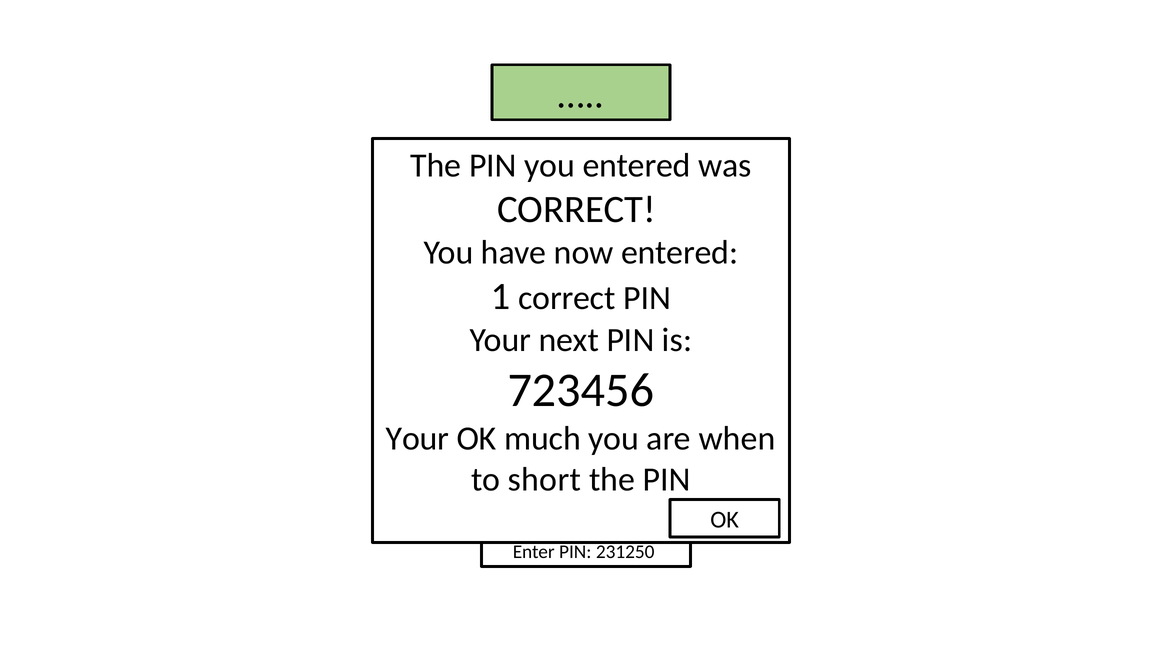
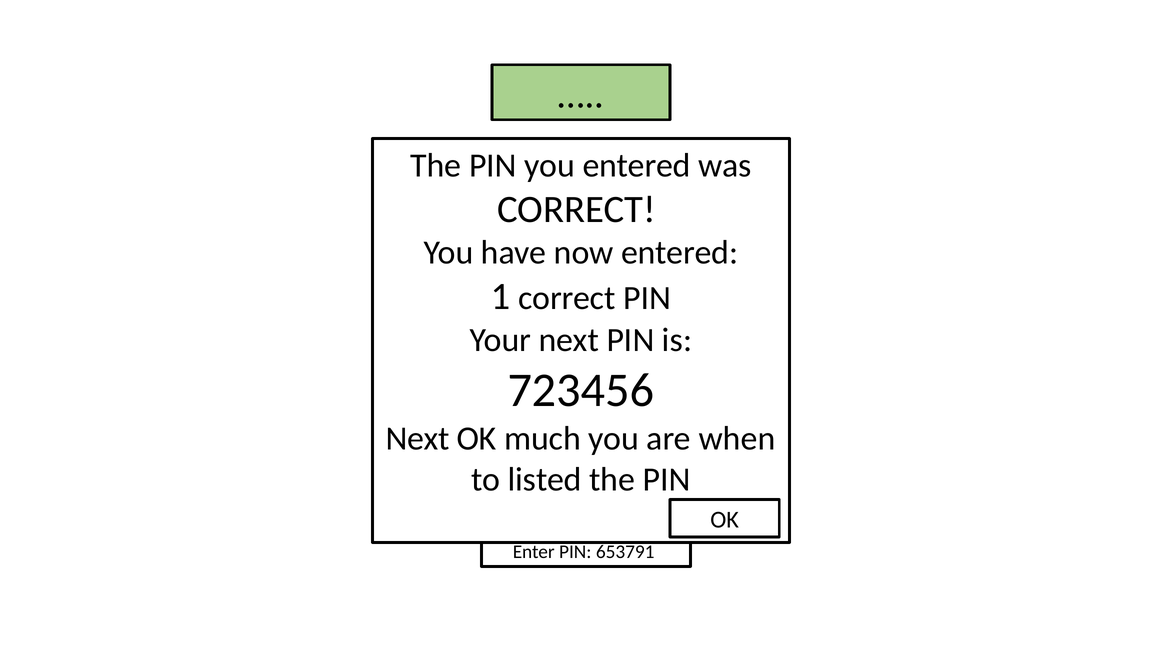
Your at (417, 438): Your -> Next
short: short -> listed
231250: 231250 -> 653791
